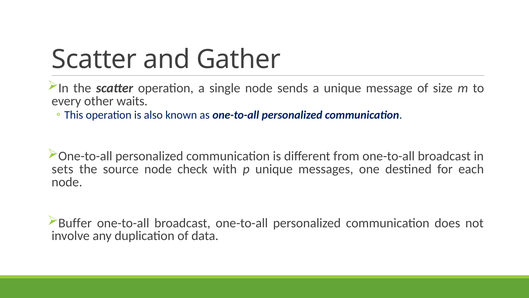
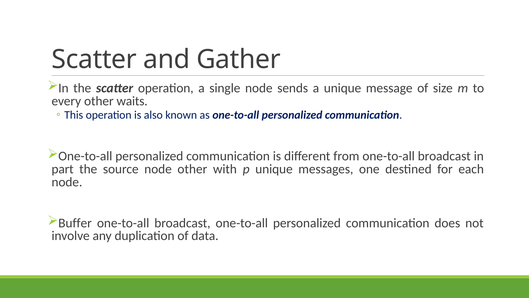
sets: sets -> part
node check: check -> other
